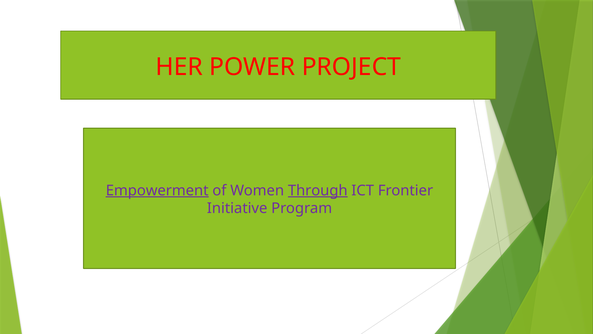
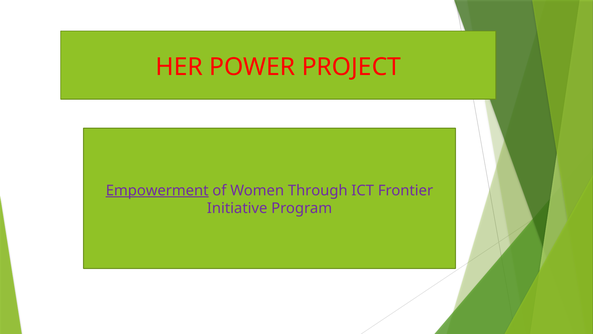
Through underline: present -> none
